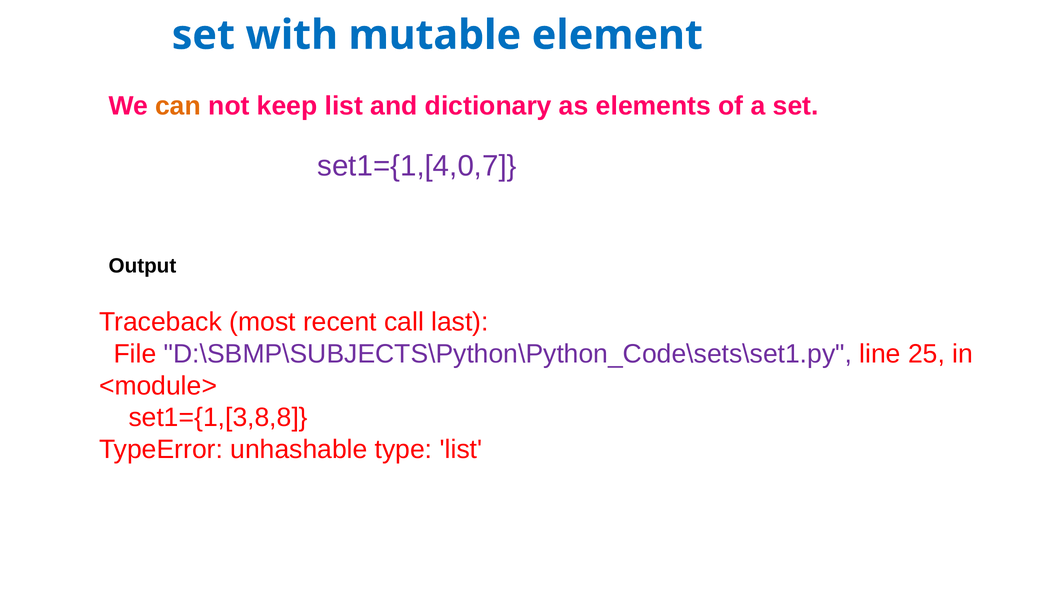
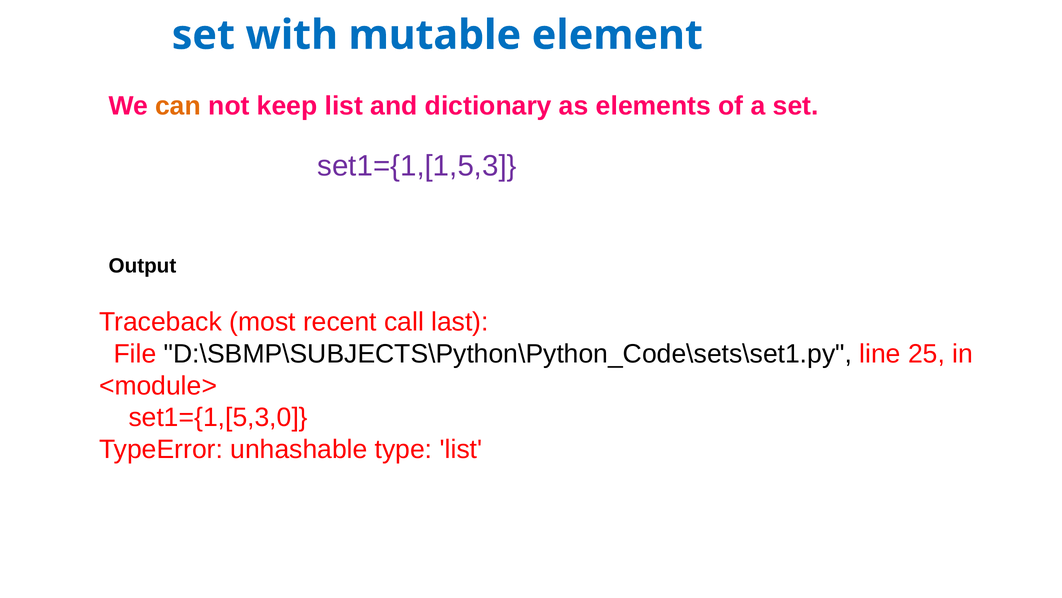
set1={1,[4,0,7: set1={1,[4,0,7 -> set1={1,[1,5,3
D:\SBMP\SUBJECTS\Python\Python_Code\sets\set1.py colour: purple -> black
set1={1,[3,8,8: set1={1,[3,8,8 -> set1={1,[5,3,0
